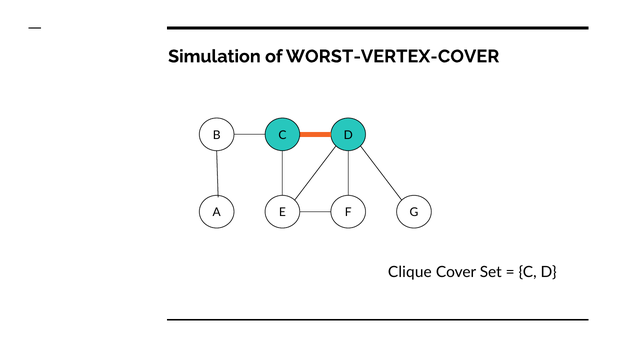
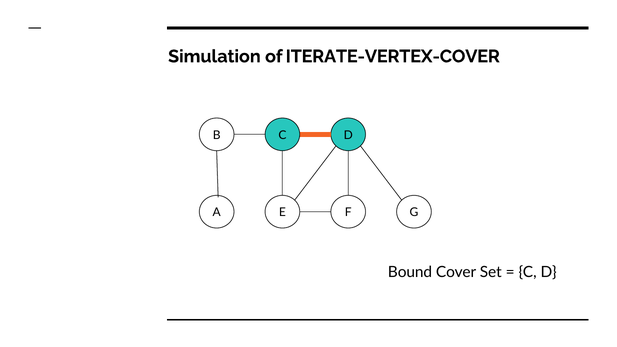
WORST-VERTEX-COVER: WORST-VERTEX-COVER -> ITERATE-VERTEX-COVER
Clique: Clique -> Bound
